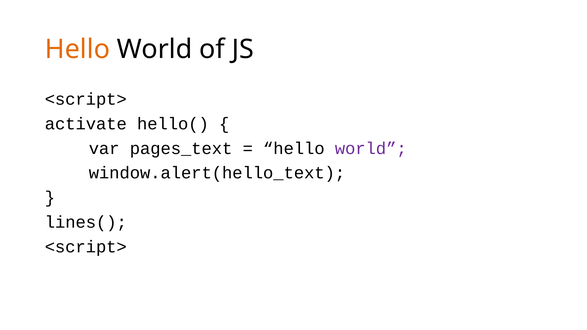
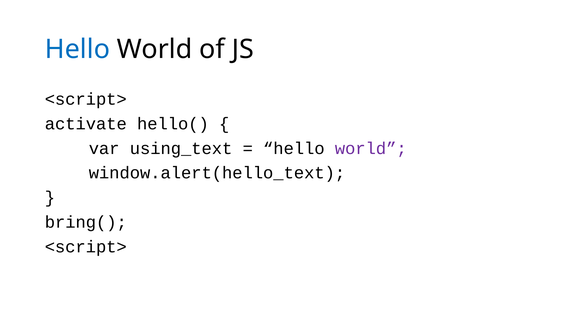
Hello at (77, 49) colour: orange -> blue
pages_text: pages_text -> using_text
lines(: lines( -> bring(
